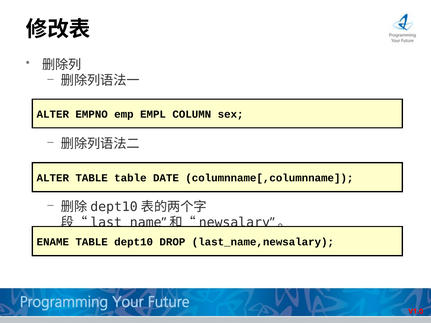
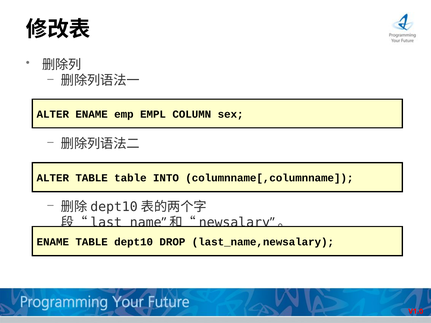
ALTER EMPNO: EMPNO -> ENAME
DATE: DATE -> INTO
